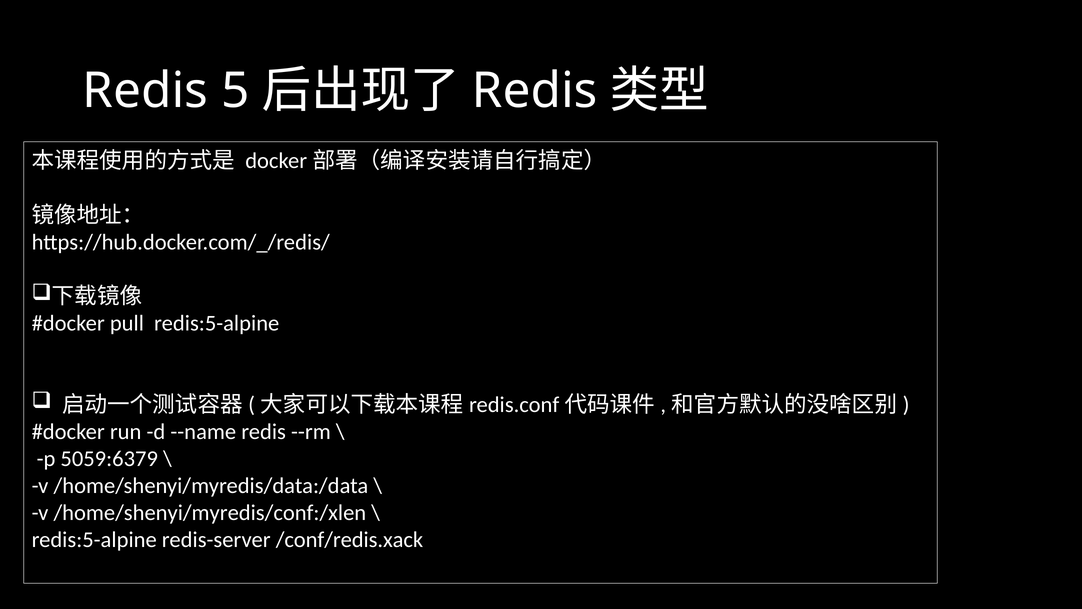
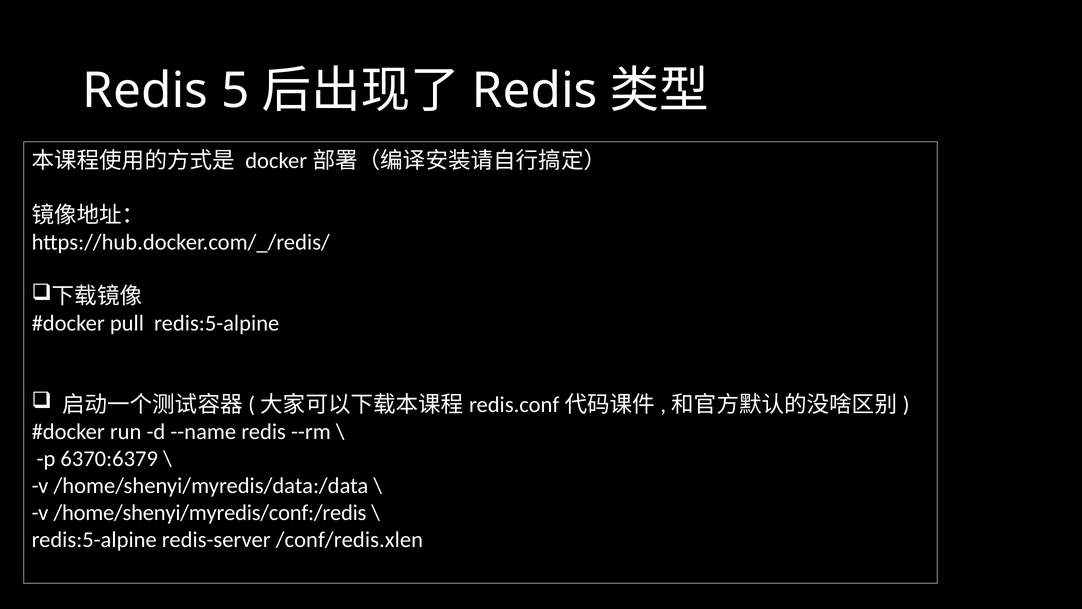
5059:6379: 5059:6379 -> 6370:6379
/home/shenyi/myredis/conf:/xlen: /home/shenyi/myredis/conf:/xlen -> /home/shenyi/myredis/conf:/redis
/conf/redis.xack: /conf/redis.xack -> /conf/redis.xlen
